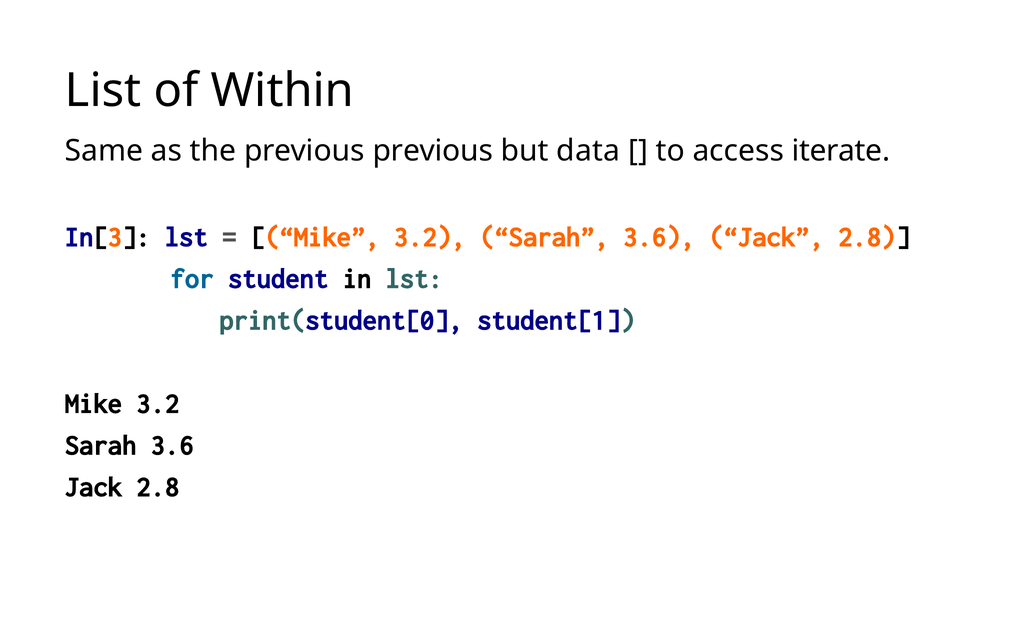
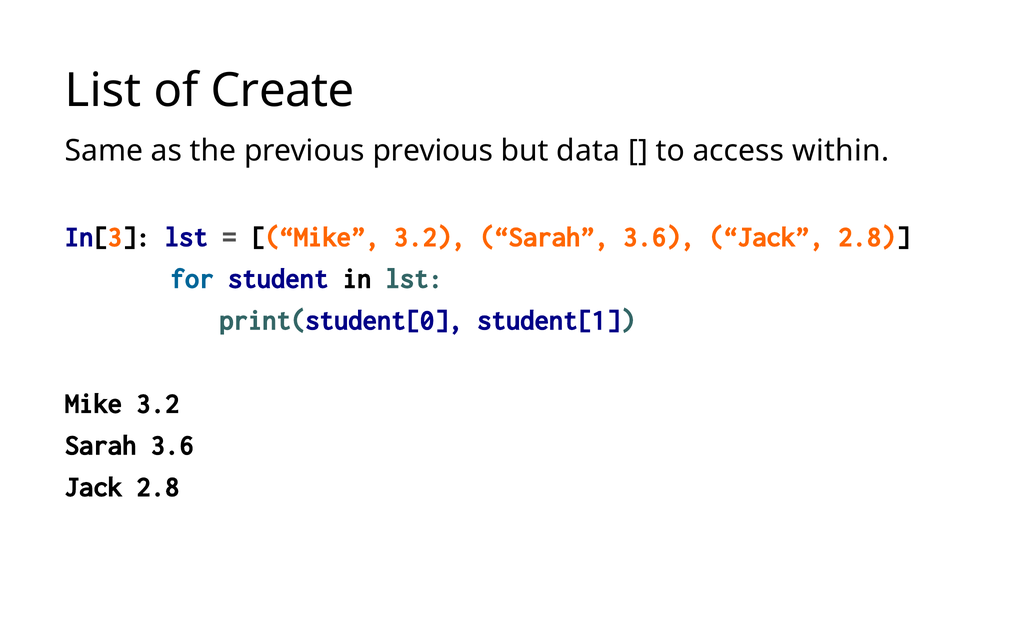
Within: Within -> Create
iterate: iterate -> within
